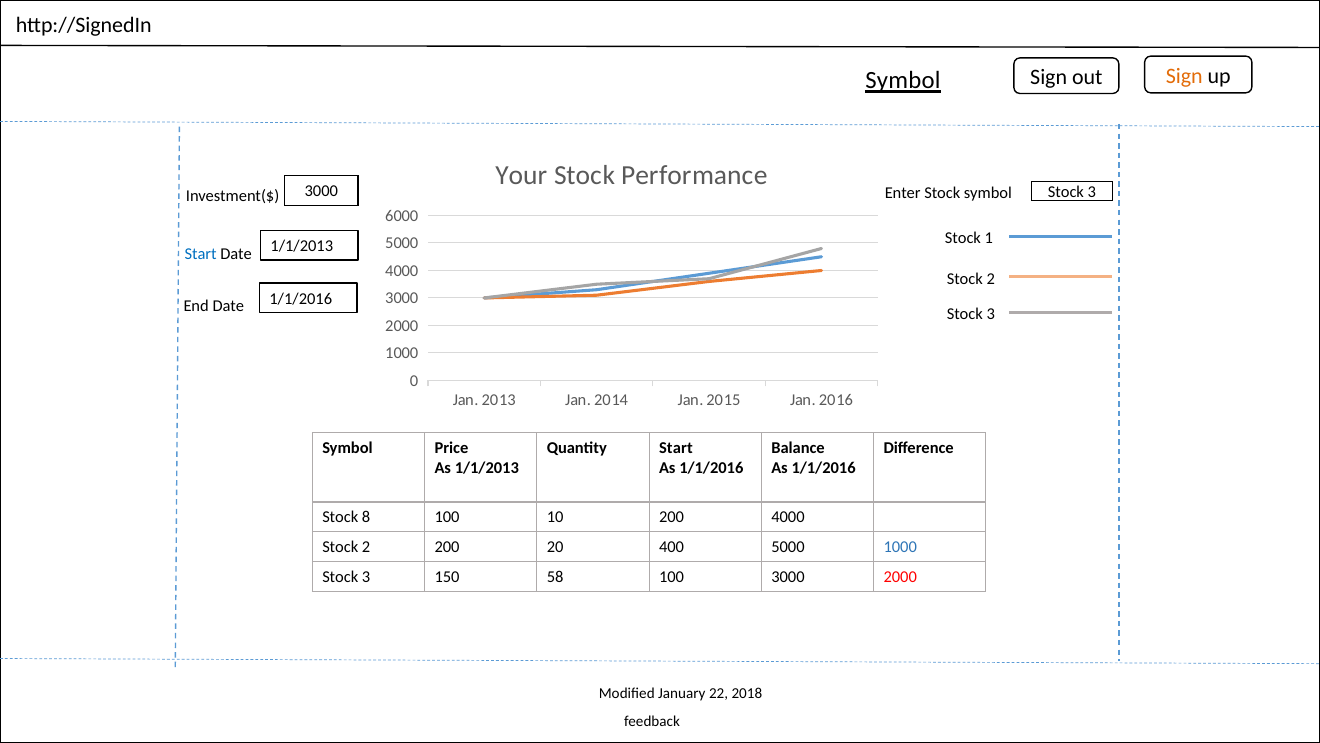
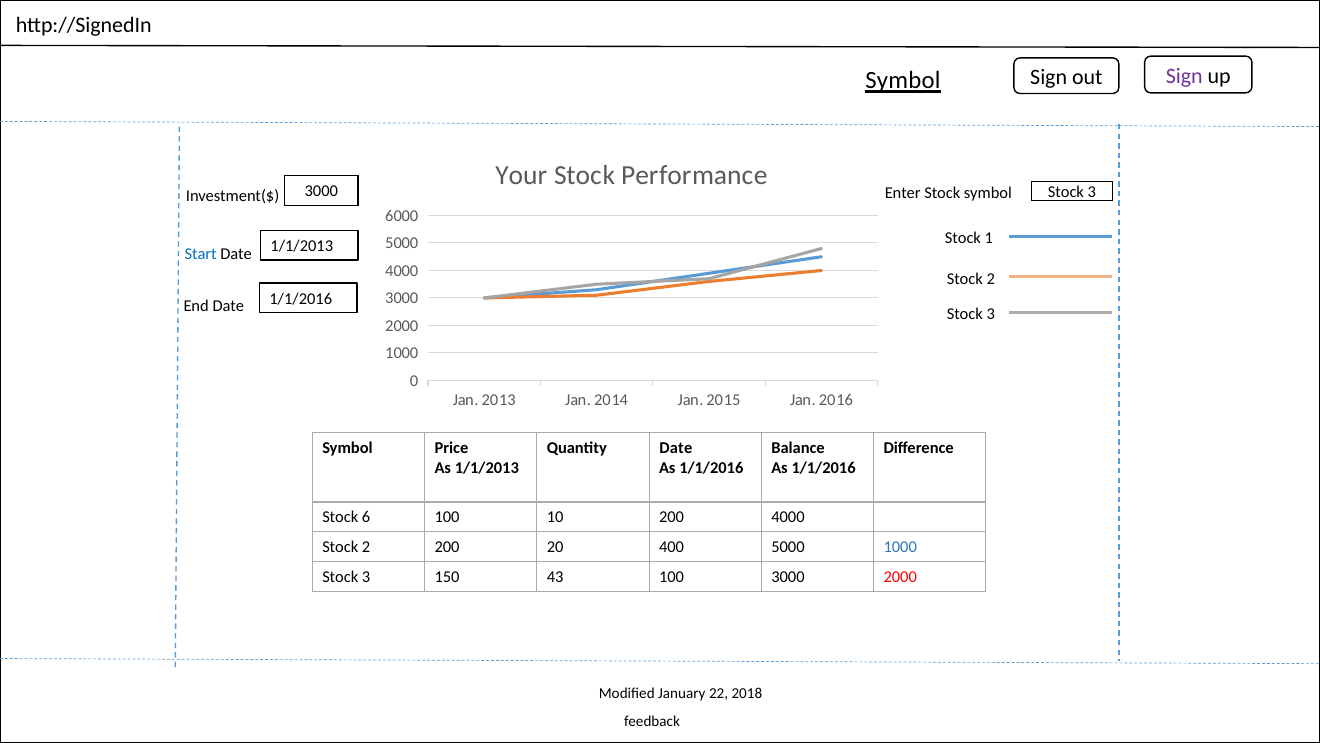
Sign at (1184, 76) colour: orange -> purple
Quantity Start: Start -> Date
8: 8 -> 6
58: 58 -> 43
